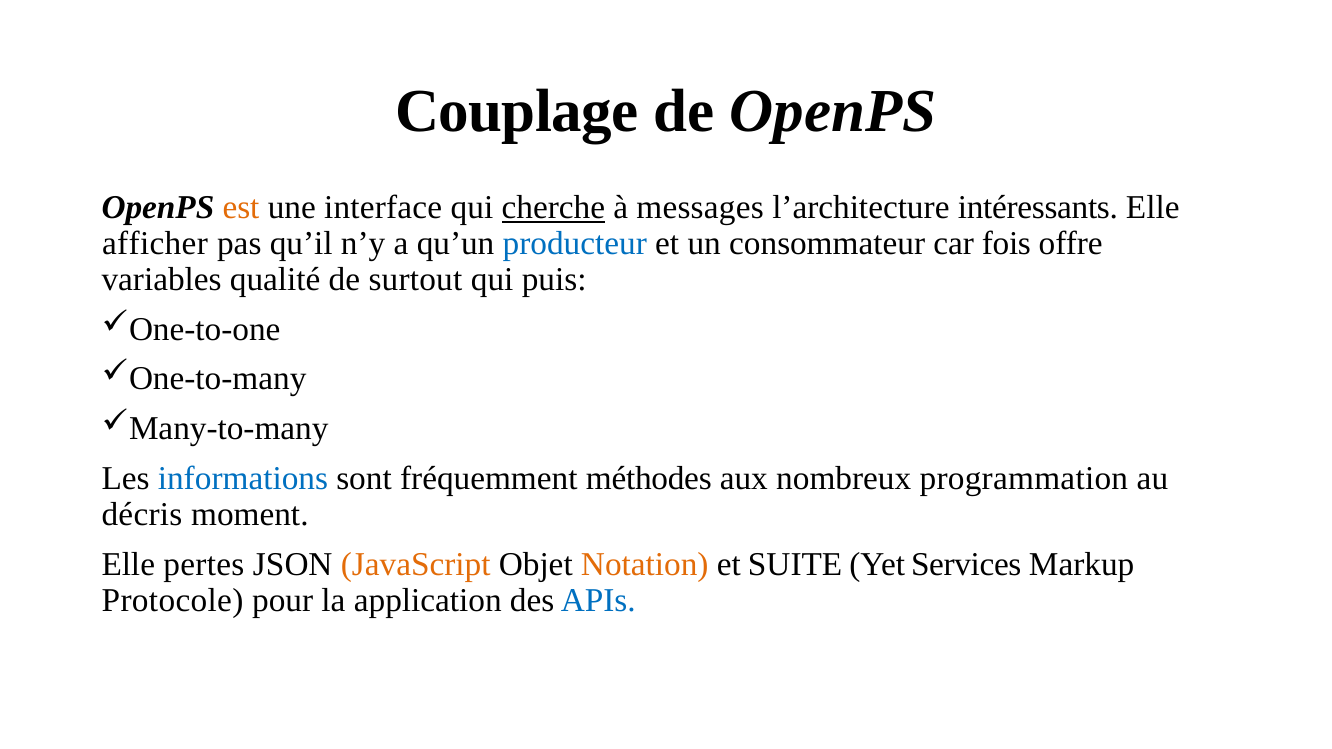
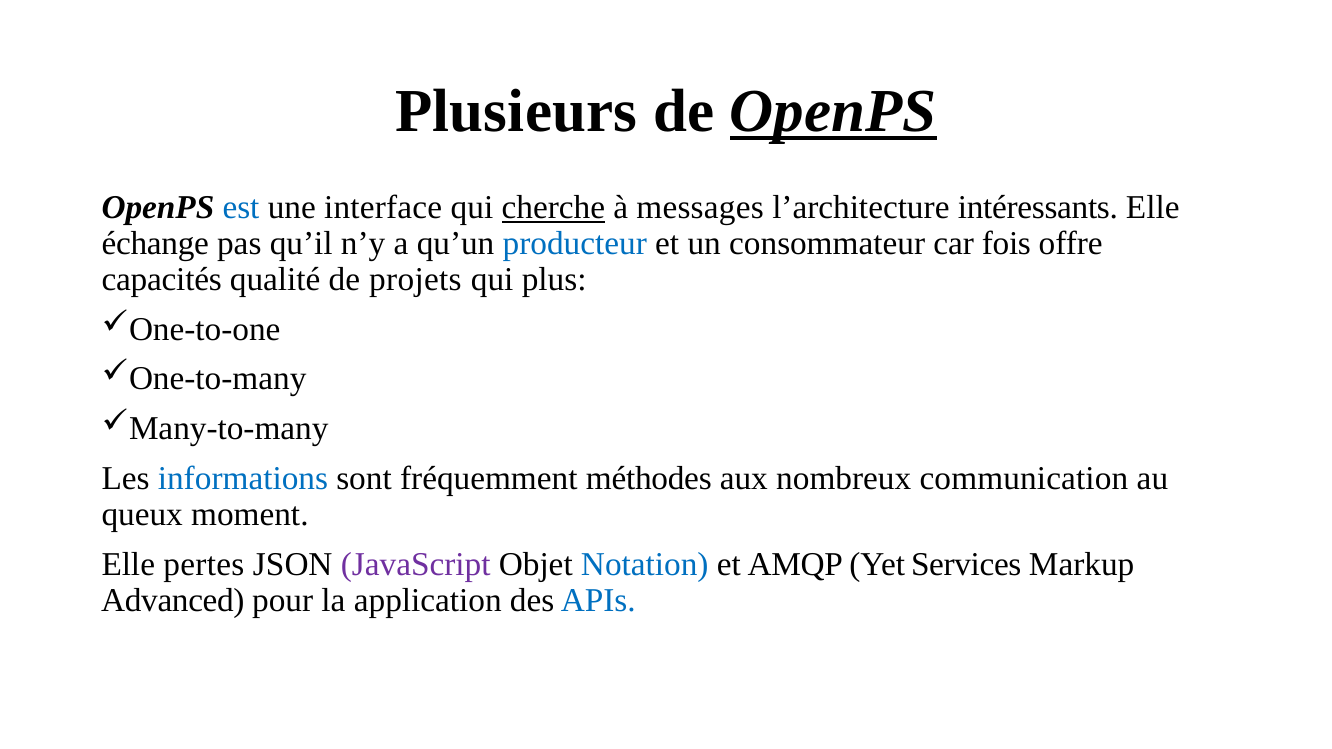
Couplage: Couplage -> Plusieurs
OpenPS at (833, 112) underline: none -> present
est colour: orange -> blue
afficher: afficher -> échange
variables: variables -> capacités
surtout: surtout -> projets
puis: puis -> plus
programmation: programmation -> communication
décris: décris -> queux
JavaScript colour: orange -> purple
Notation colour: orange -> blue
SUITE: SUITE -> AMQP
Protocole: Protocole -> Advanced
